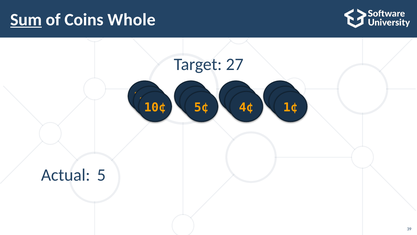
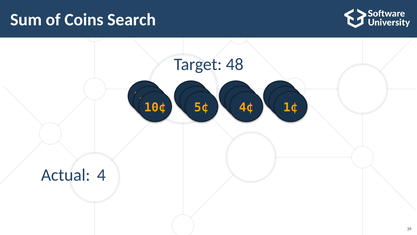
Sum underline: present -> none
Whole: Whole -> Search
27: 27 -> 48
5: 5 -> 4
